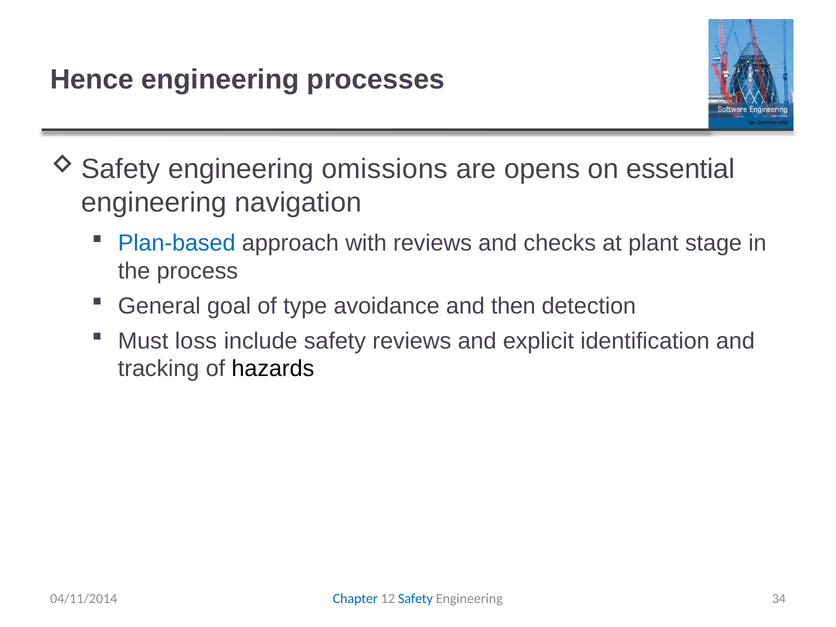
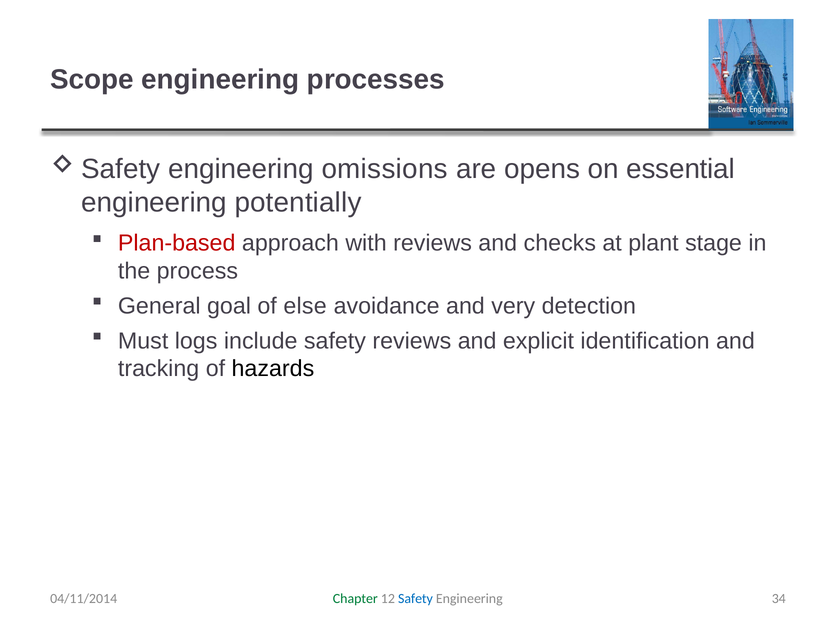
Hence: Hence -> Scope
navigation: navigation -> potentially
Plan-based colour: blue -> red
type: type -> else
then: then -> very
loss: loss -> logs
Chapter colour: blue -> green
